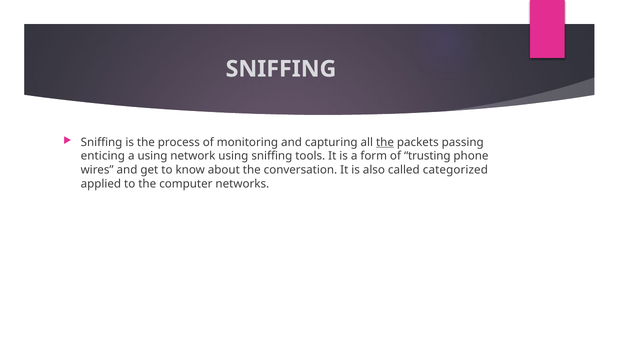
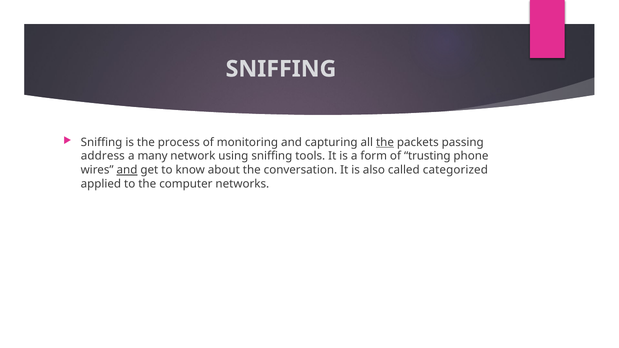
enticing: enticing -> address
a using: using -> many
and at (127, 170) underline: none -> present
